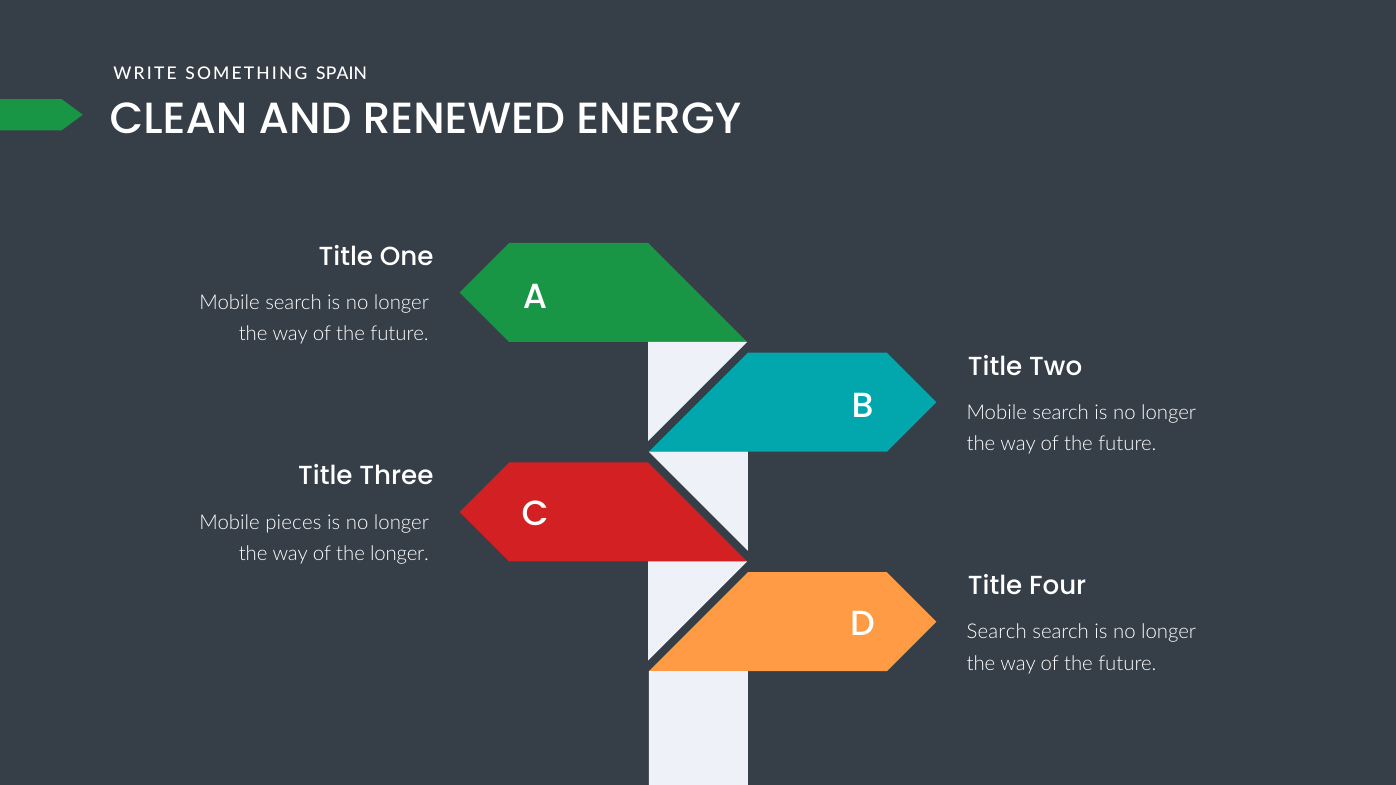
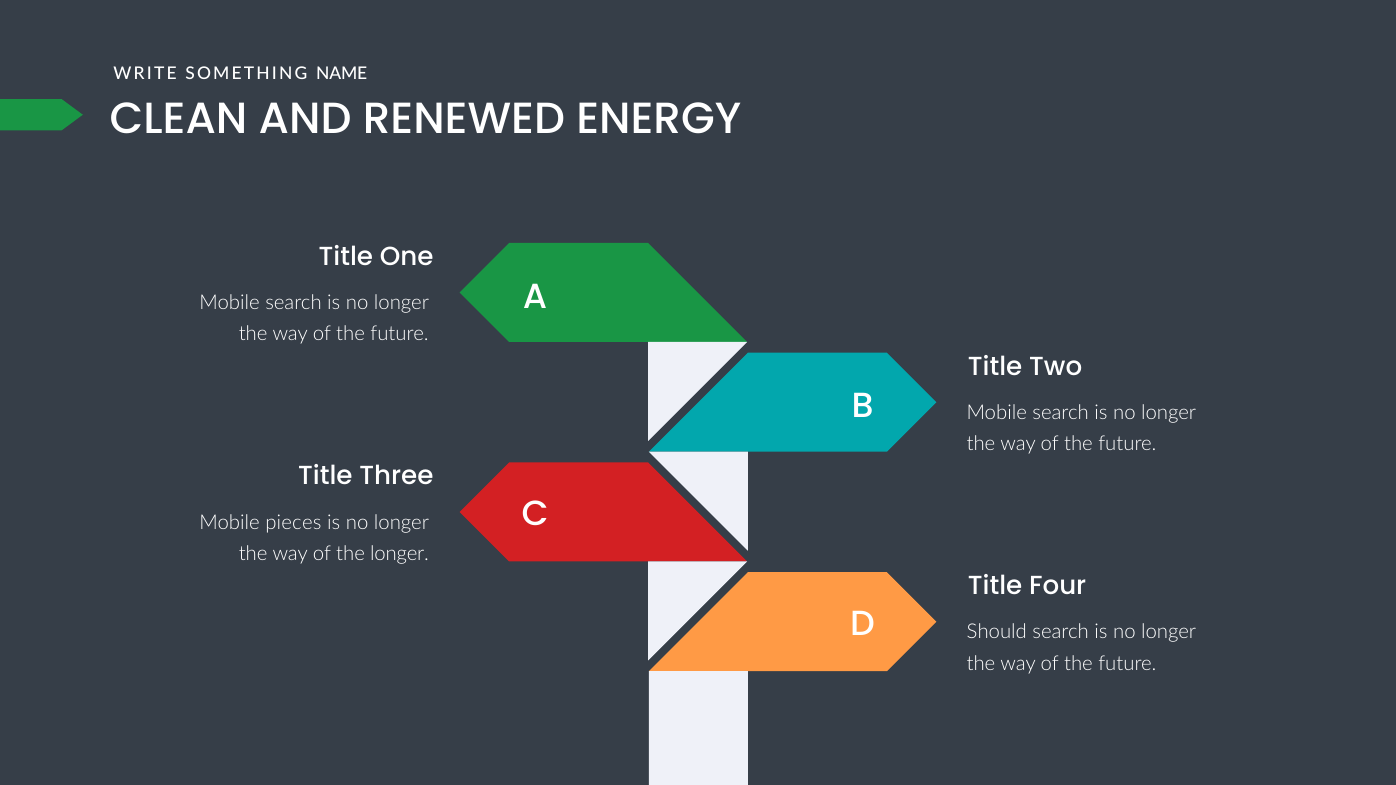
SPAIN: SPAIN -> NAME
Search at (997, 632): Search -> Should
